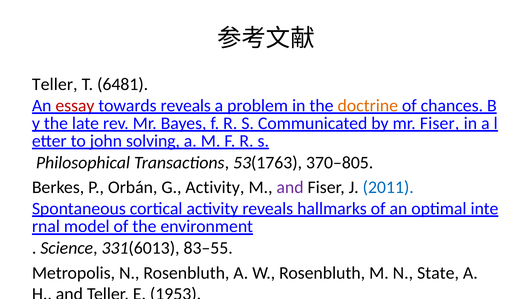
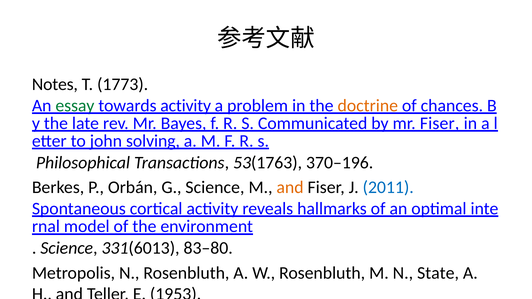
Teller at (55, 84): Teller -> Notes
6481: 6481 -> 1773
essay colour: red -> green
towards reveals: reveals -> activity
370–805: 370–805 -> 370–196
G Activity: Activity -> Science
and at (290, 188) colour: purple -> orange
83–55: 83–55 -> 83–80
